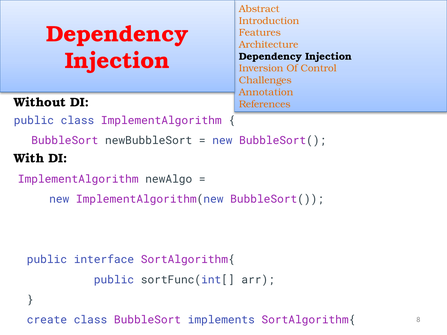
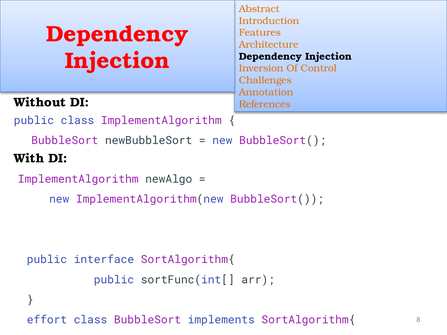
create: create -> effort
